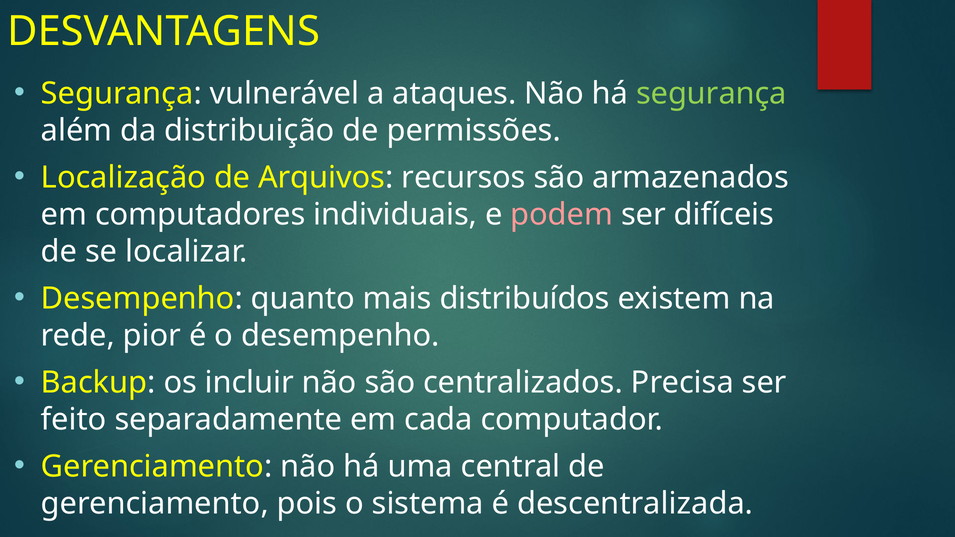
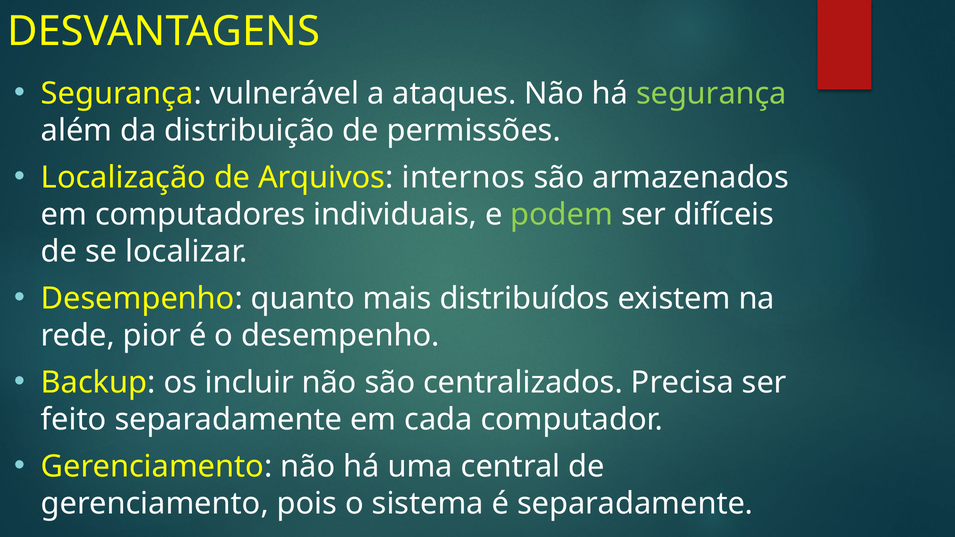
recursos: recursos -> internos
podem colour: pink -> light green
é descentralizada: descentralizada -> separadamente
